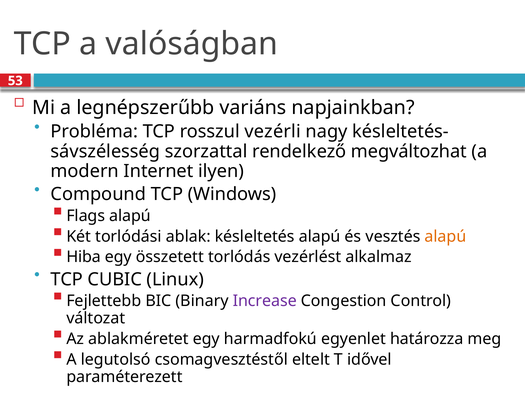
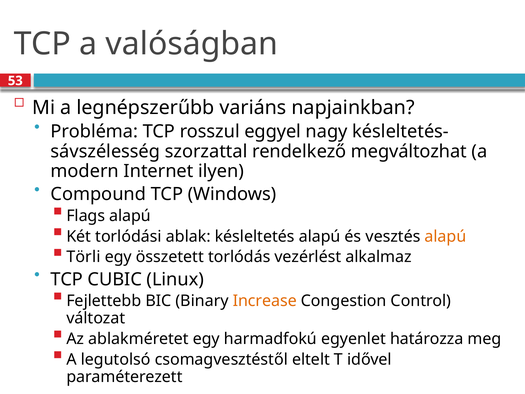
vezérli: vezérli -> eggyel
Hiba: Hiba -> Törli
Increase colour: purple -> orange
